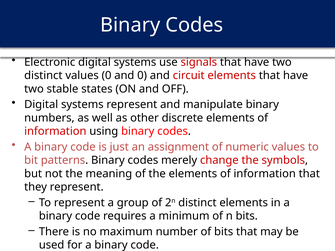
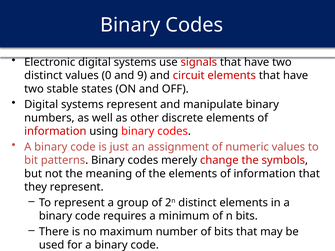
and 0: 0 -> 9
